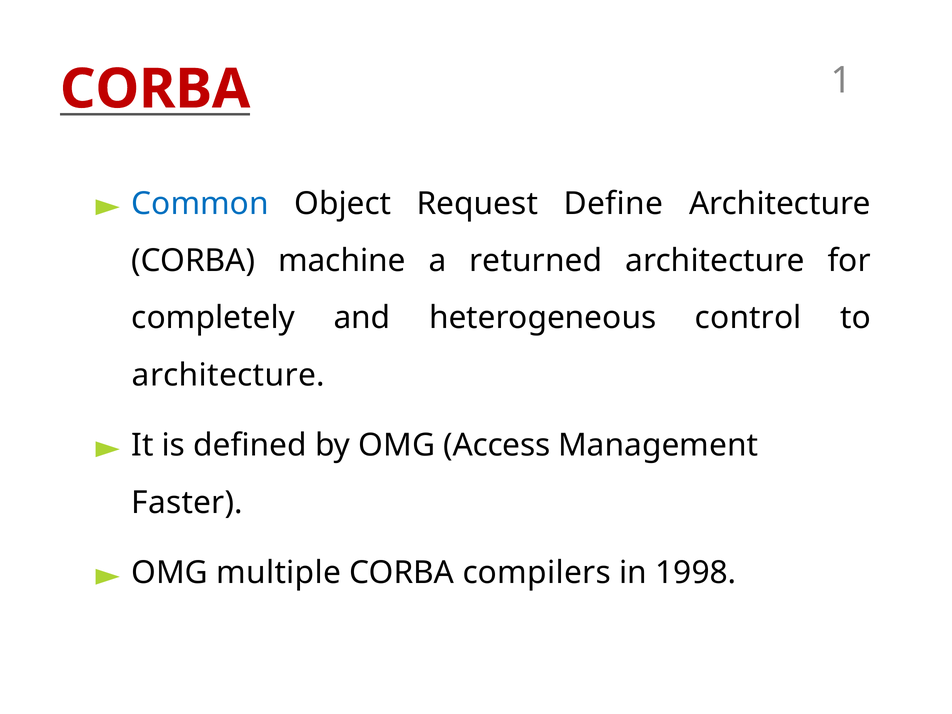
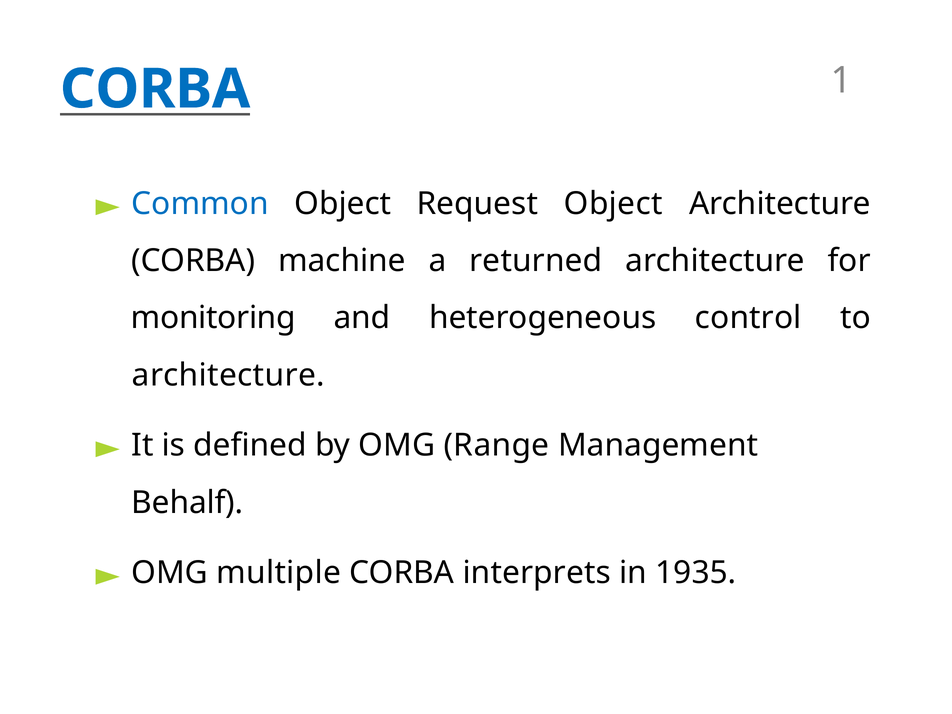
CORBA at (155, 89) colour: red -> blue
Request Define: Define -> Object
completely: completely -> monitoring
Access: Access -> Range
Faster: Faster -> Behalf
compilers: compilers -> interprets
1998: 1998 -> 1935
